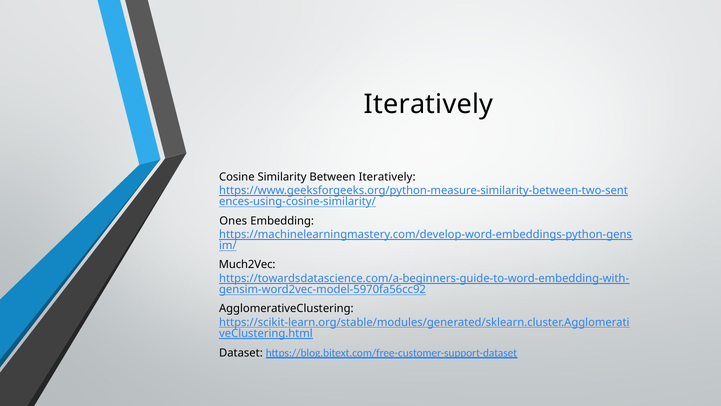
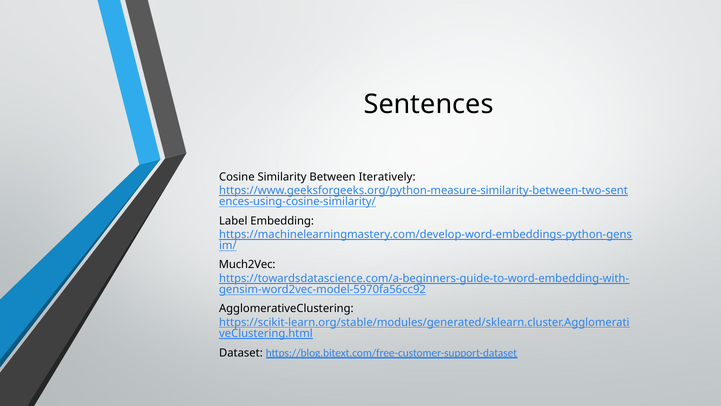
Iteratively at (428, 104): Iteratively -> Sentences
Ones: Ones -> Label
